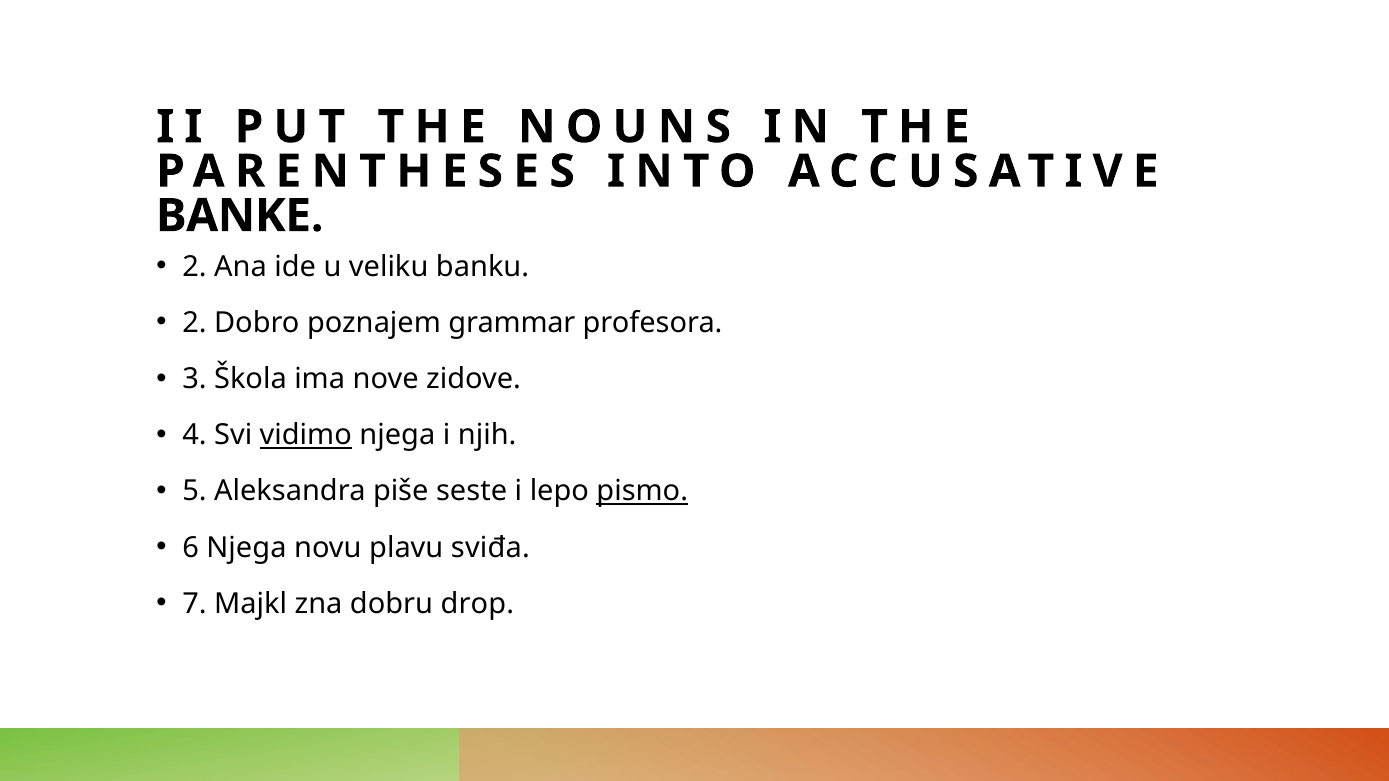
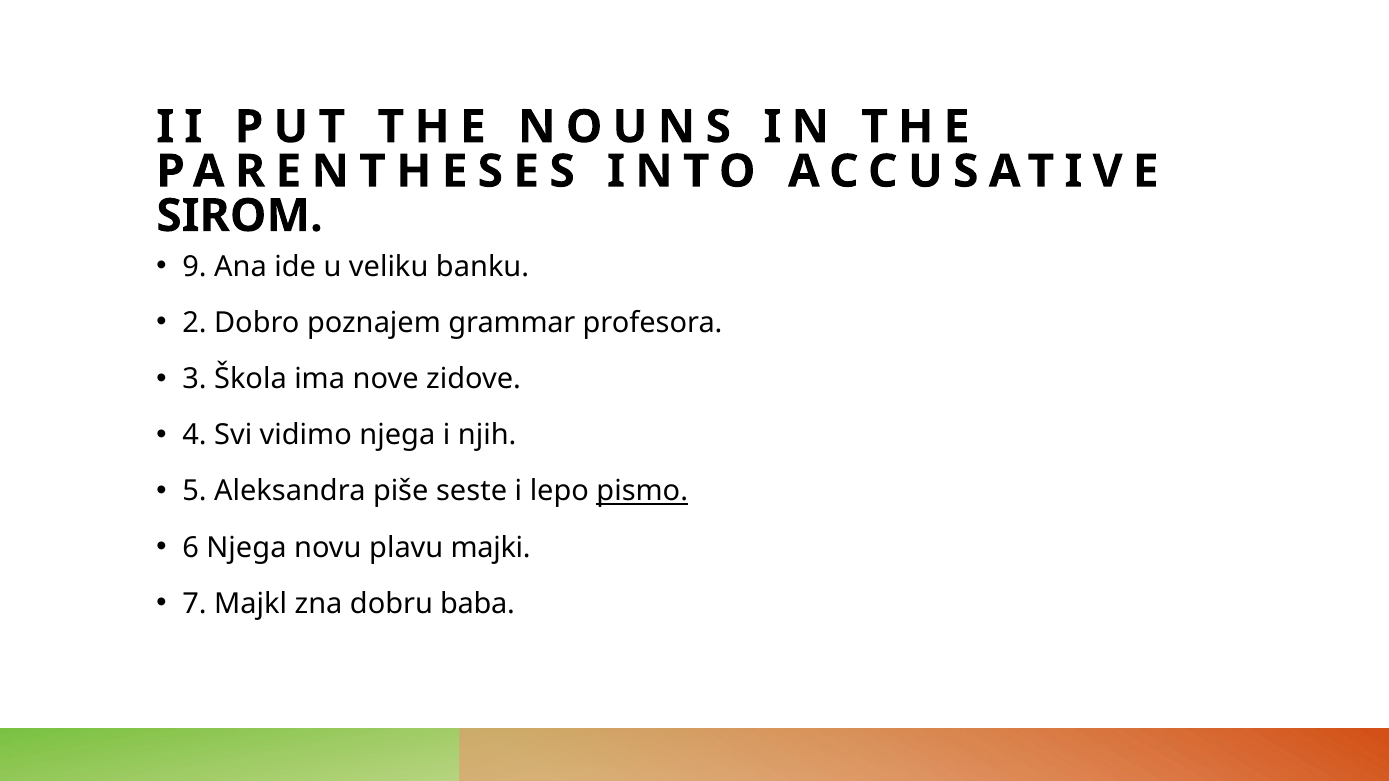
BANKE: BANKE -> SIROM
2 at (194, 267): 2 -> 9
vidimo underline: present -> none
sviđa: sviđa -> majki
drop: drop -> baba
